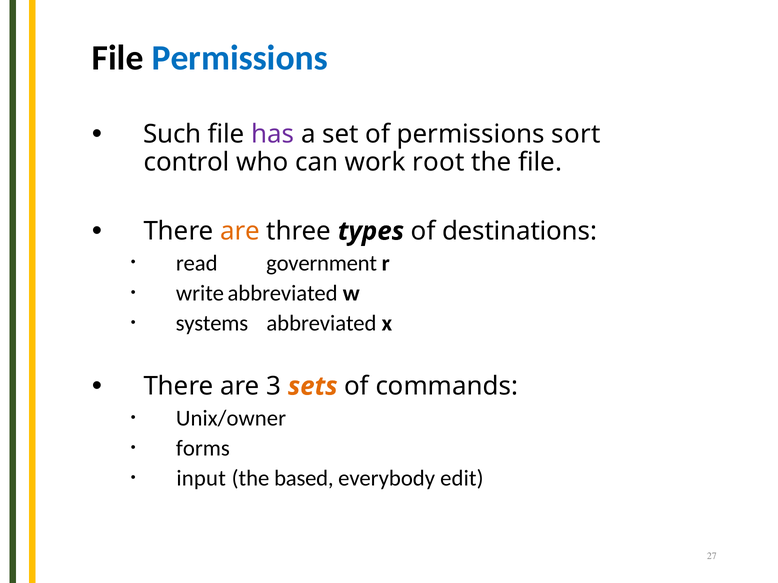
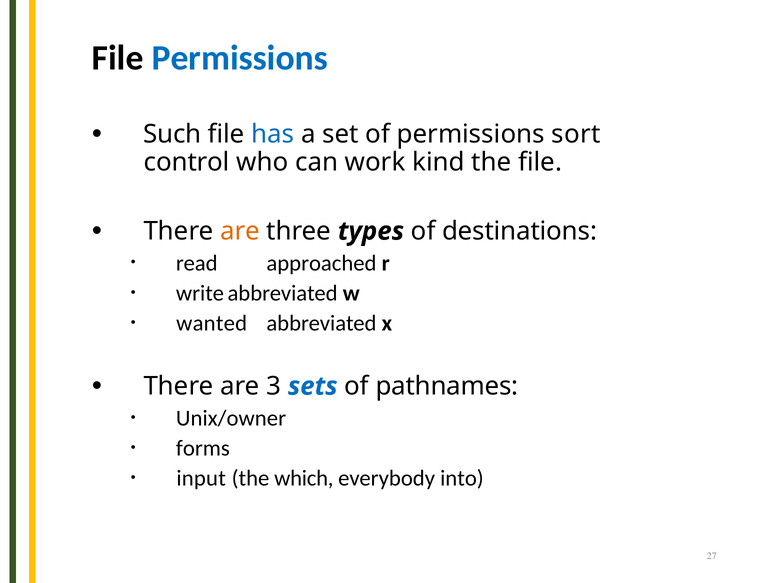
has colour: purple -> blue
root: root -> kind
government: government -> approached
systems: systems -> wanted
sets colour: orange -> blue
commands: commands -> pathnames
based: based -> which
edit: edit -> into
